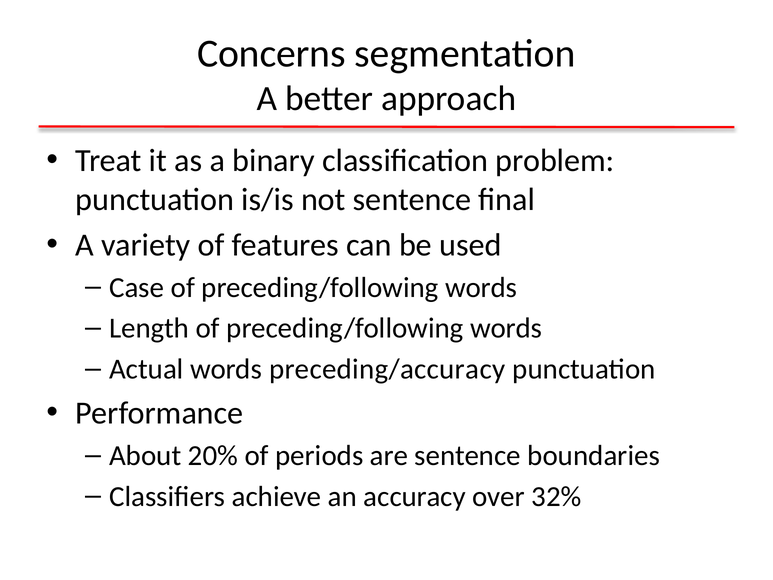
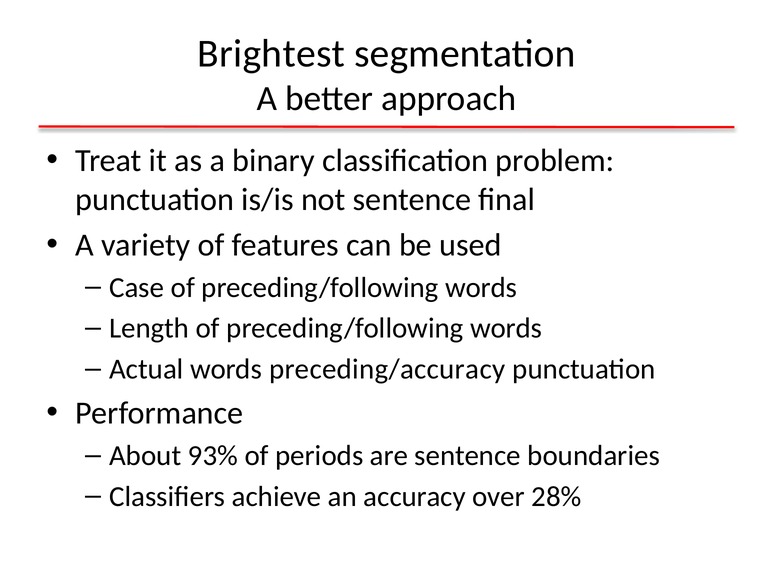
Concerns: Concerns -> Brightest
20%: 20% -> 93%
32%: 32% -> 28%
